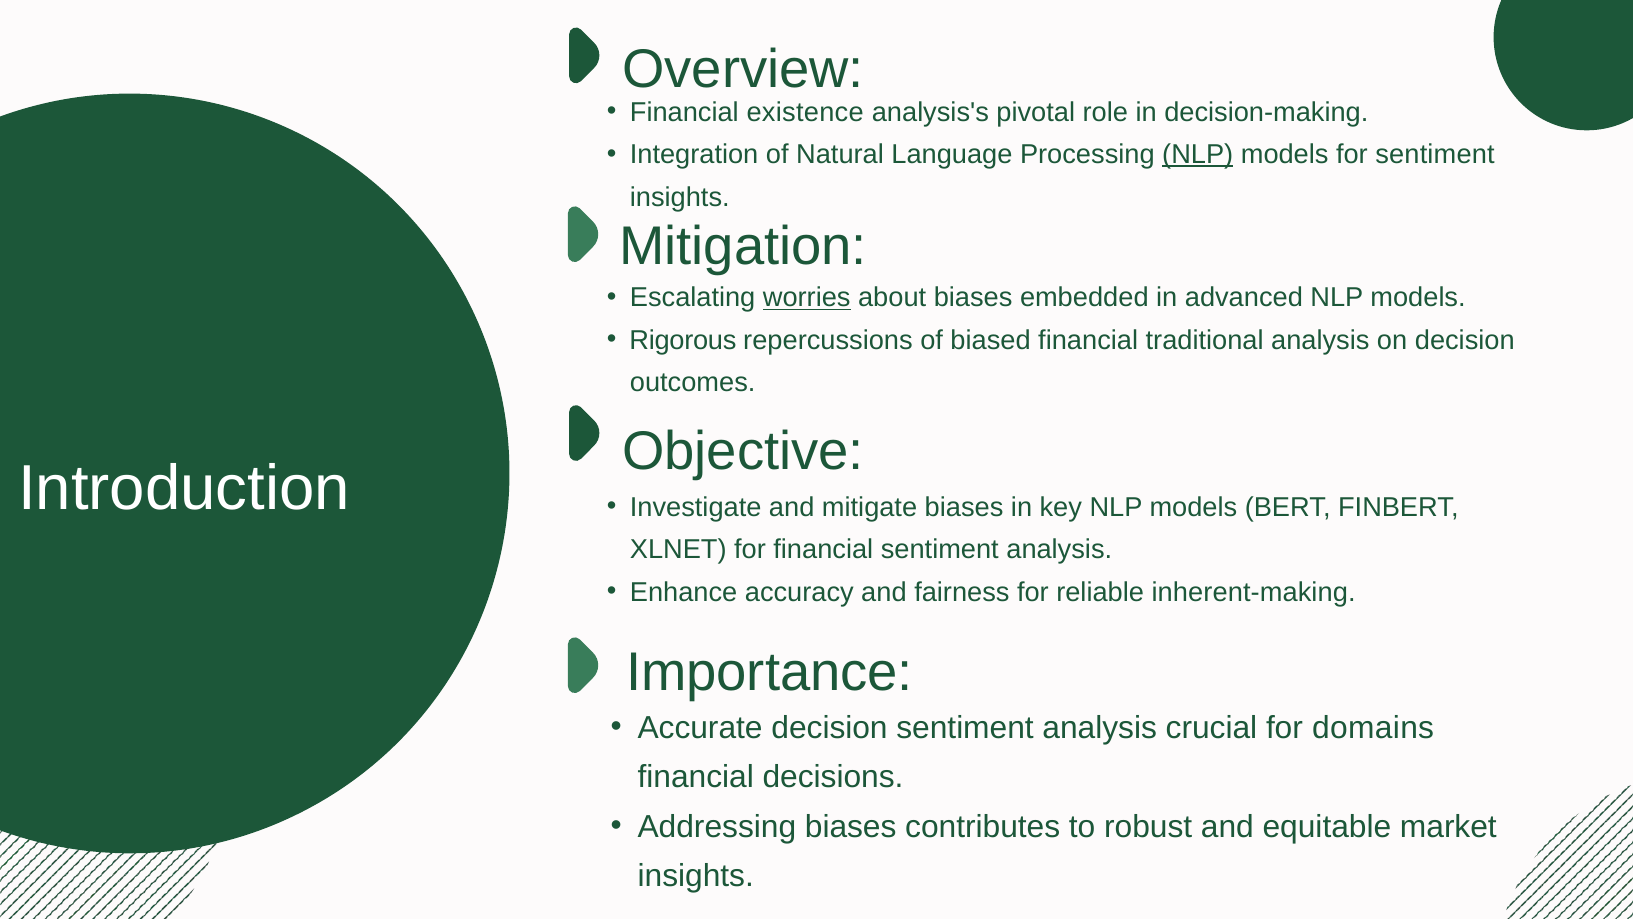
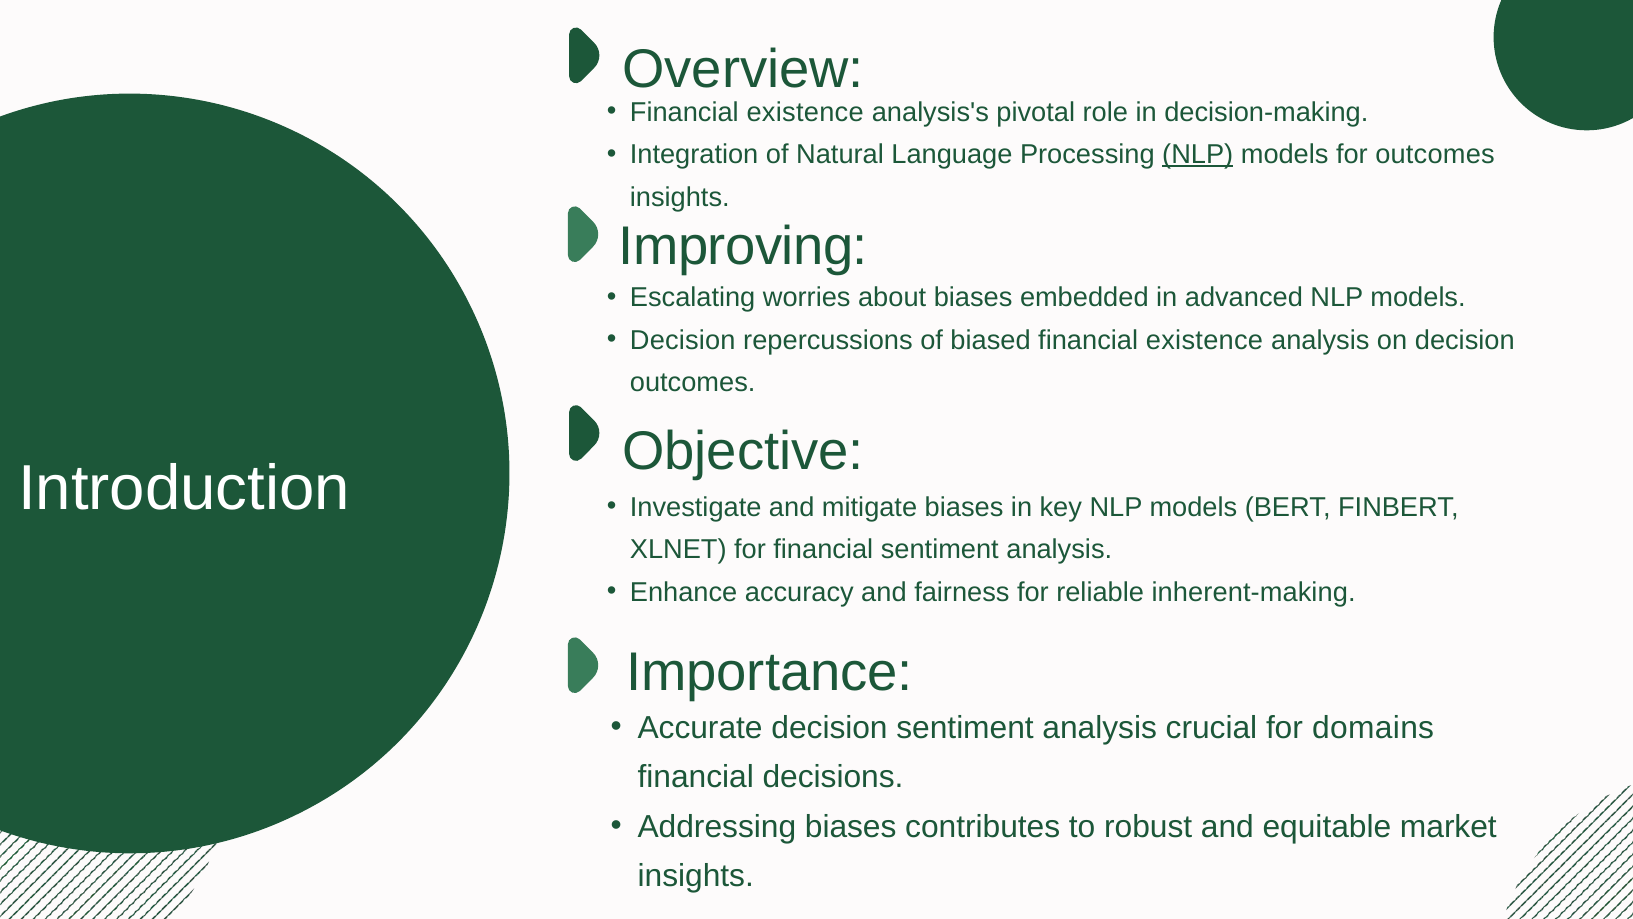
for sentiment: sentiment -> outcomes
Mitigation: Mitigation -> Improving
worries underline: present -> none
Rigorous at (683, 340): Rigorous -> Decision
biased financial traditional: traditional -> existence
